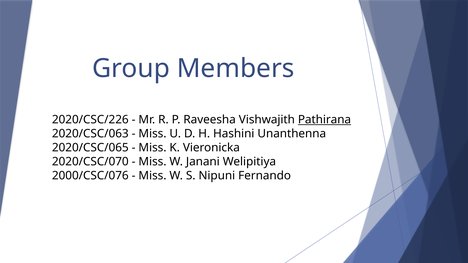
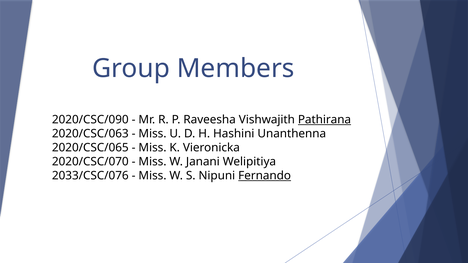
2020/CSC/226: 2020/CSC/226 -> 2020/CSC/090
2000/CSC/076: 2000/CSC/076 -> 2033/CSC/076
Fernando underline: none -> present
